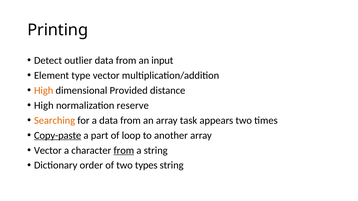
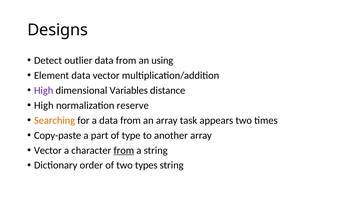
Printing: Printing -> Designs
input: input -> using
Element type: type -> data
High at (44, 91) colour: orange -> purple
Provided: Provided -> Variables
Copy-paste underline: present -> none
loop: loop -> type
